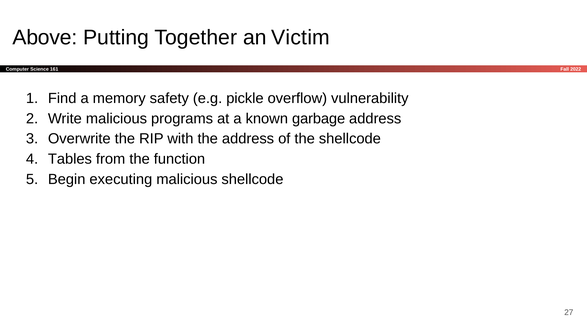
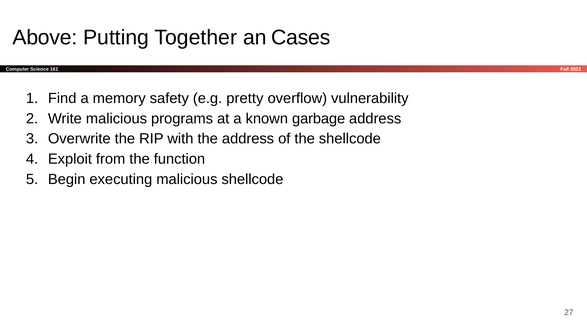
Victim: Victim -> Cases
pickle: pickle -> pretty
Tables: Tables -> Exploit
